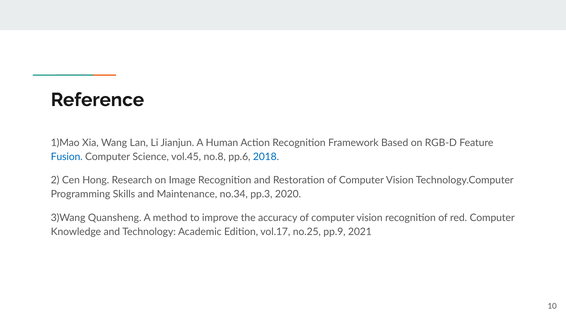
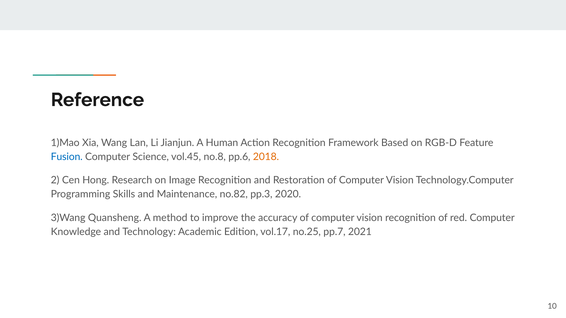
2018 colour: blue -> orange
no.34: no.34 -> no.82
pp.9: pp.9 -> pp.7
